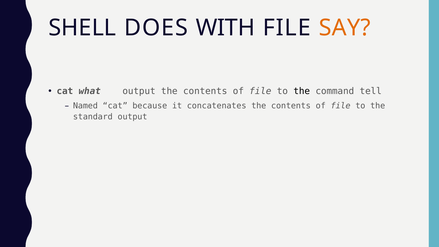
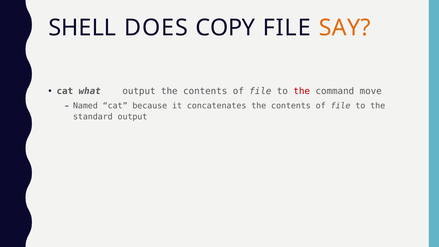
WITH: WITH -> COPY
the at (302, 91) colour: black -> red
tell: tell -> move
